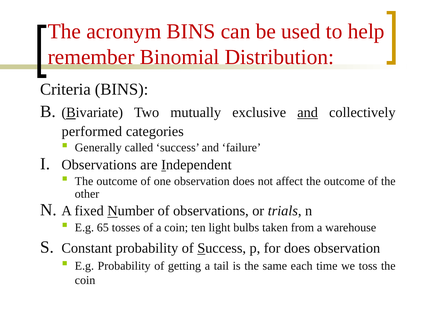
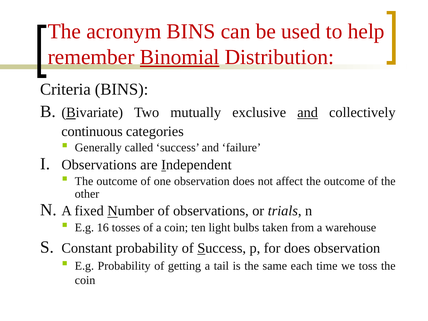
Binomial underline: none -> present
performed: performed -> continuous
65: 65 -> 16
